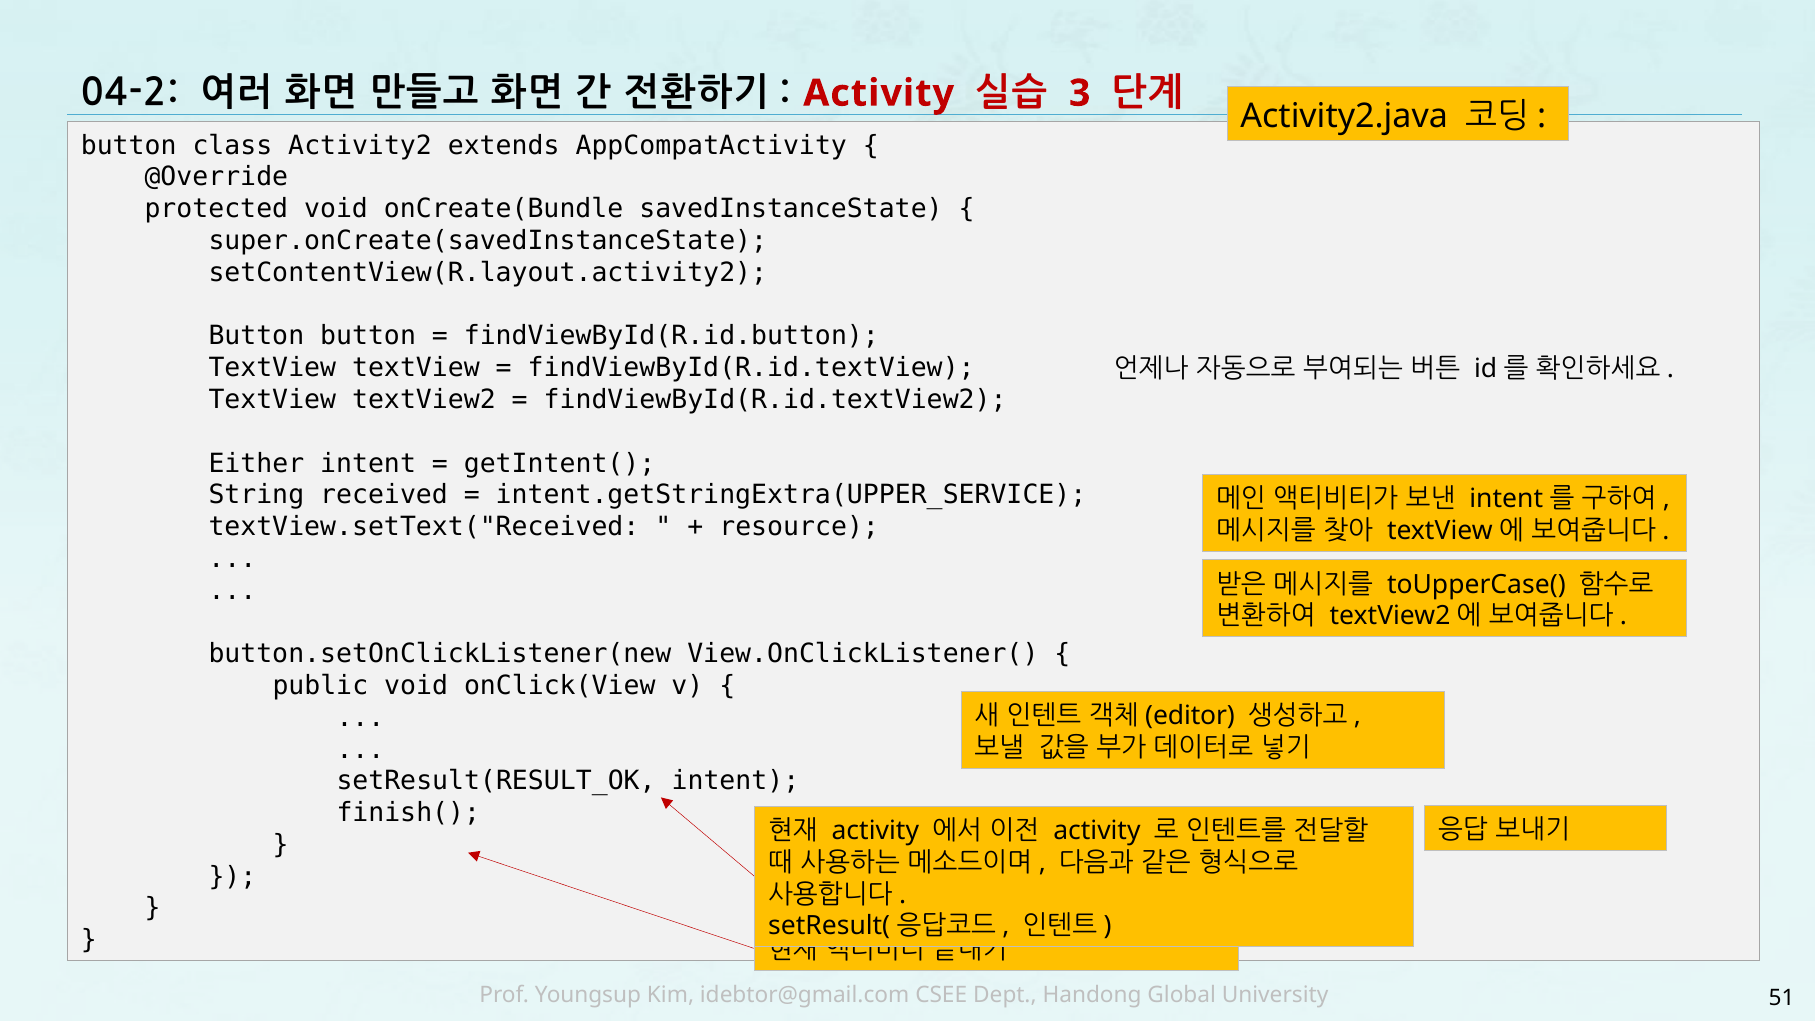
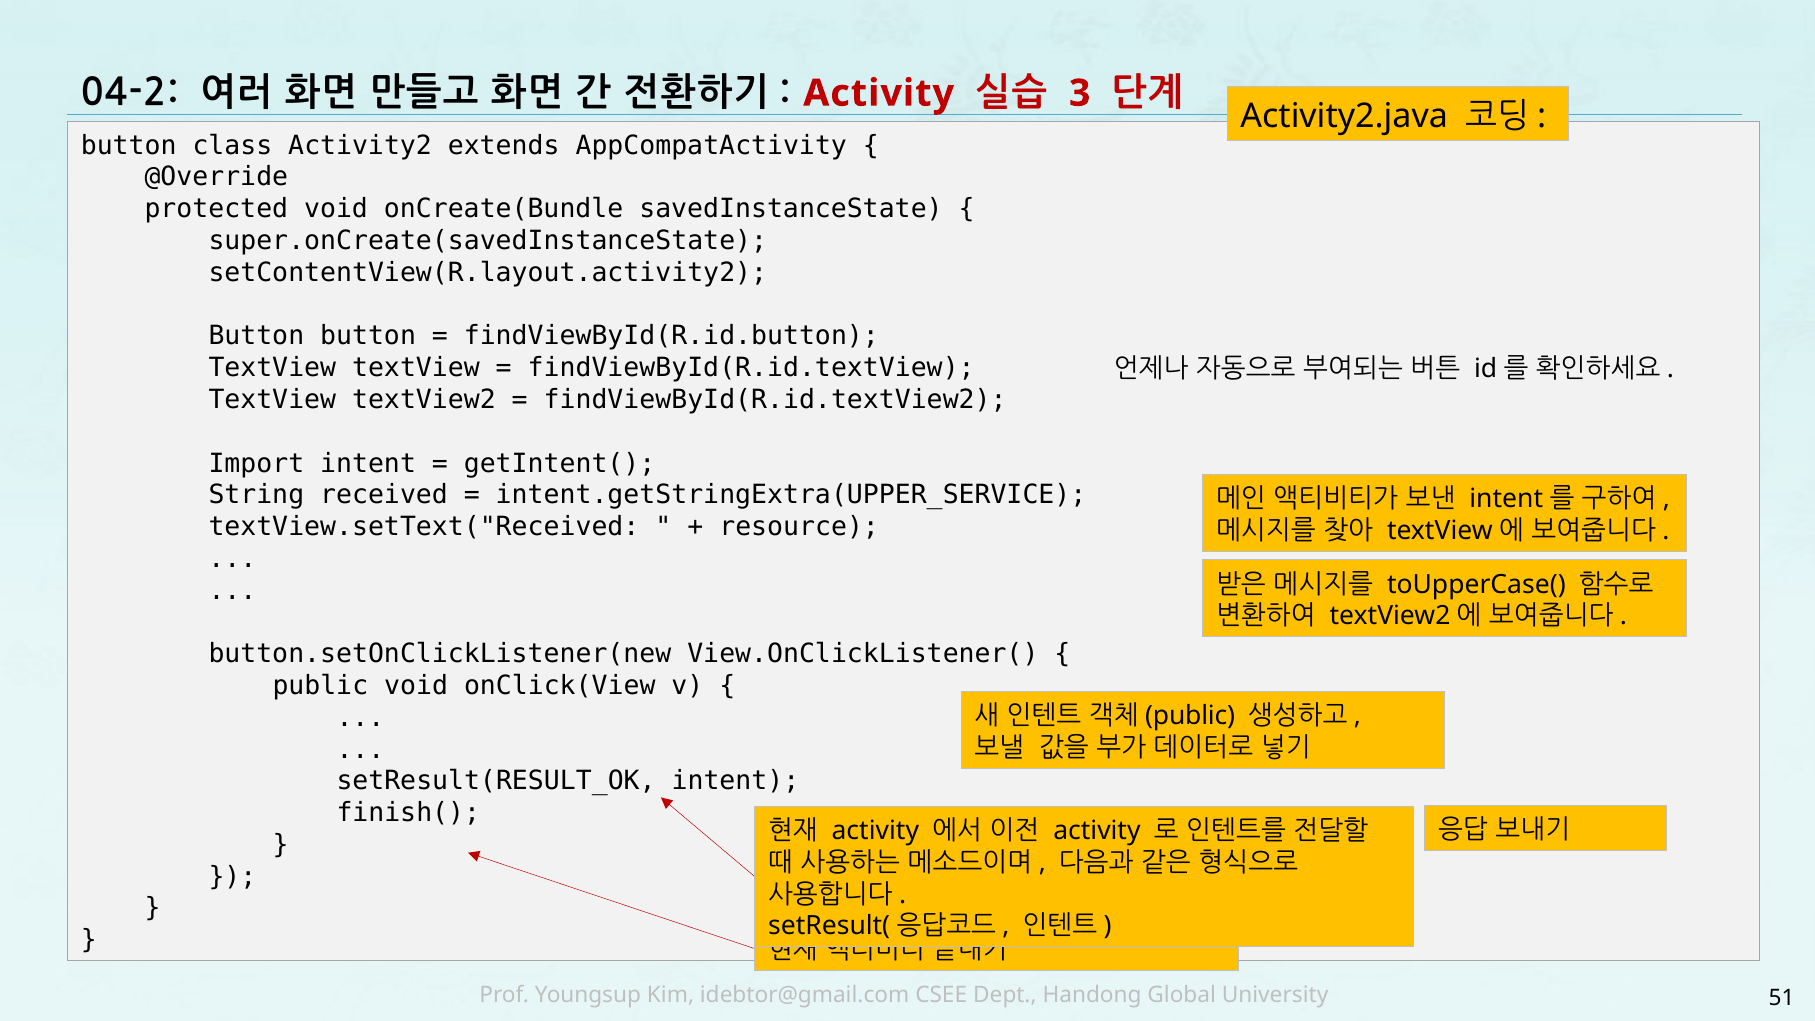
Either: Either -> Import
editor at (1190, 716): editor -> public
